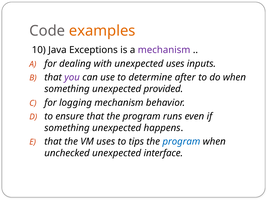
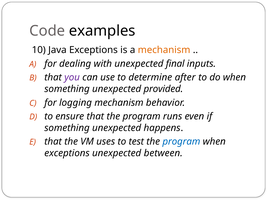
examples colour: orange -> black
mechanism at (164, 50) colour: purple -> orange
unexpected uses: uses -> final
tips: tips -> test
unchecked at (67, 153): unchecked -> exceptions
interface: interface -> between
